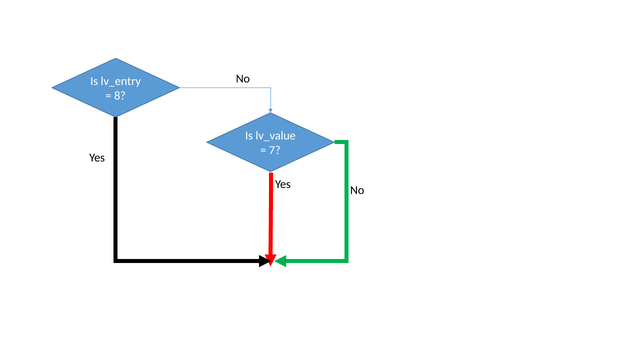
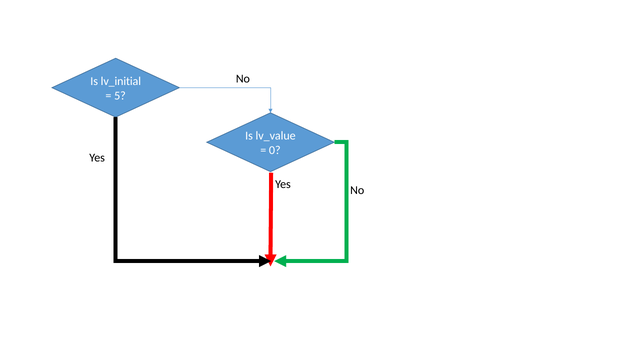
lv_entry: lv_entry -> lv_initial
8: 8 -> 5
7: 7 -> 0
